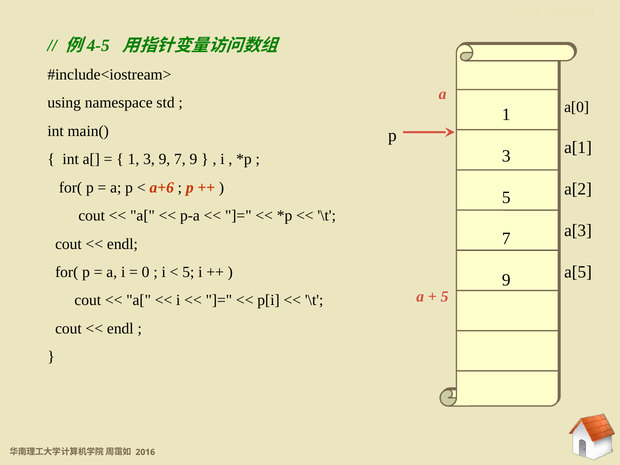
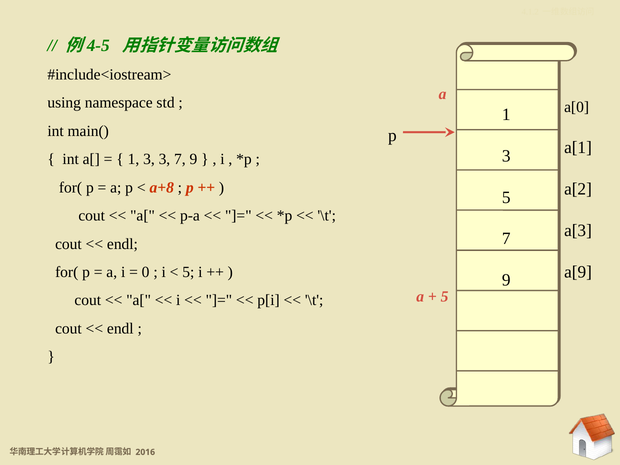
3 9: 9 -> 3
a+6: a+6 -> a+8
a[5: a[5 -> a[9
